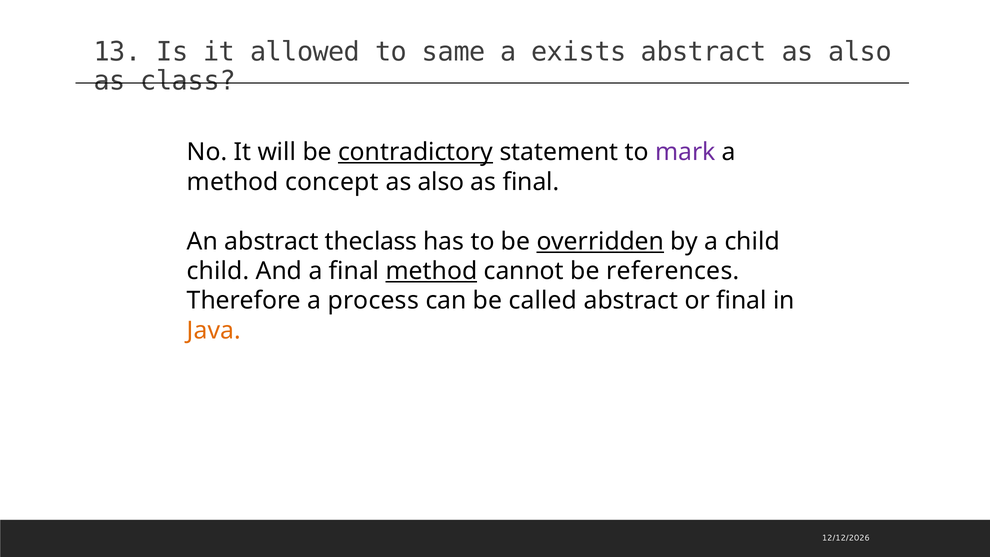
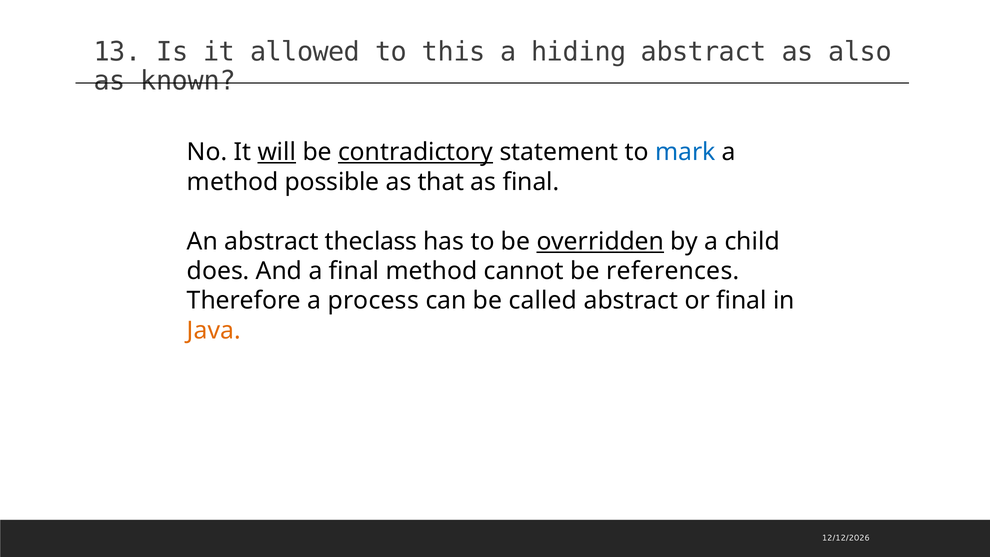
same: same -> this
exists: exists -> hiding
class: class -> known
will underline: none -> present
mark colour: purple -> blue
concept: concept -> possible
also at (441, 182): also -> that
child at (218, 271): child -> does
method at (431, 271) underline: present -> none
